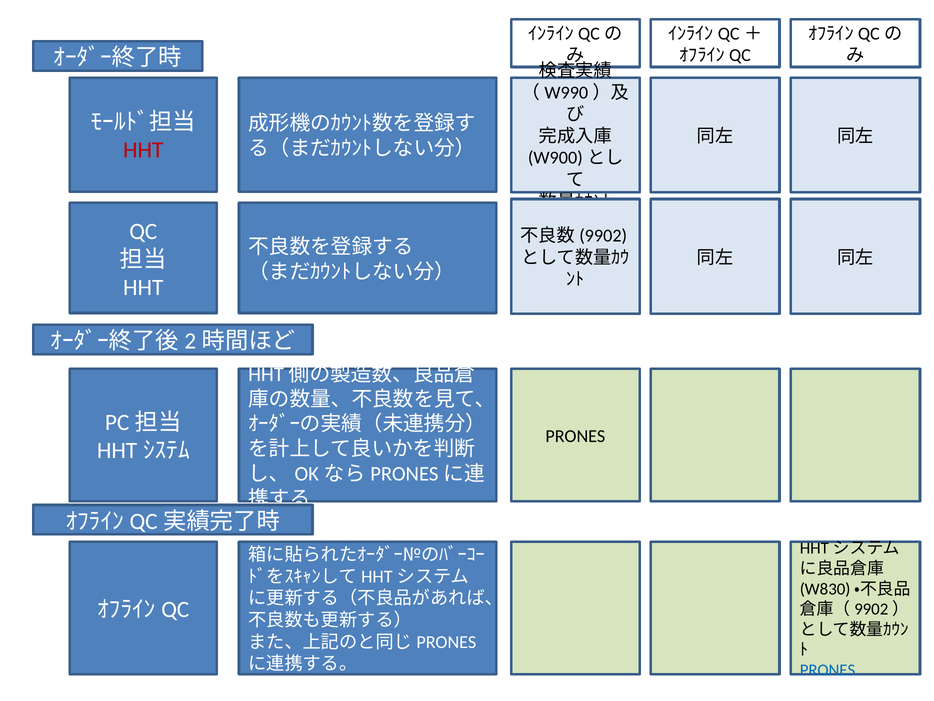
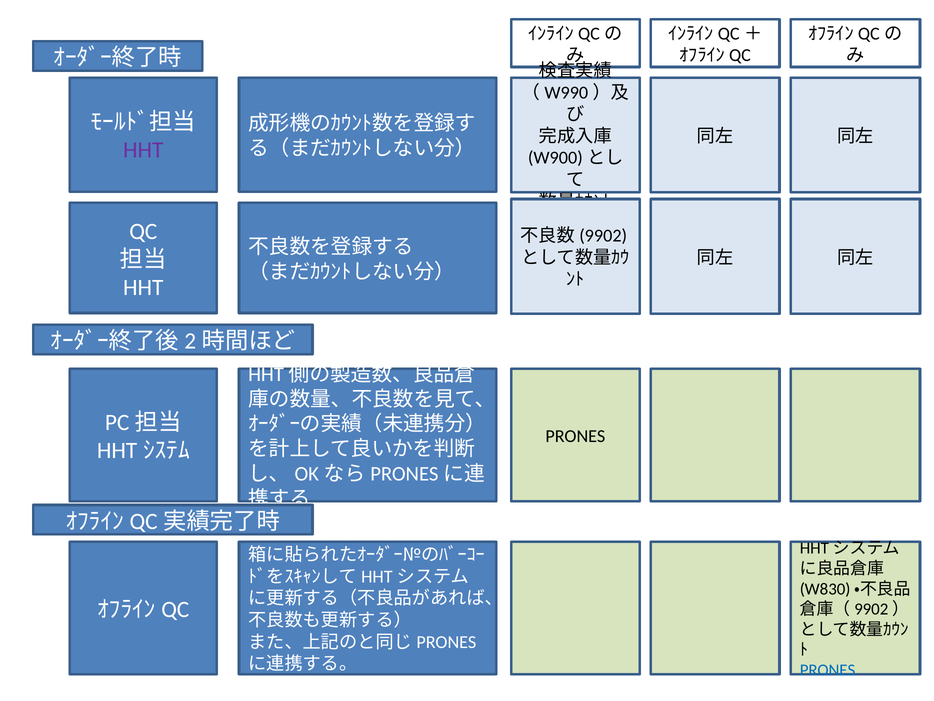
HHT at (143, 150) colour: red -> purple
